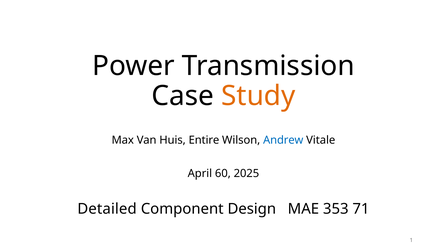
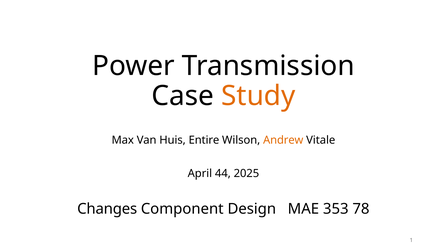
Andrew colour: blue -> orange
60: 60 -> 44
Detailed: Detailed -> Changes
71: 71 -> 78
